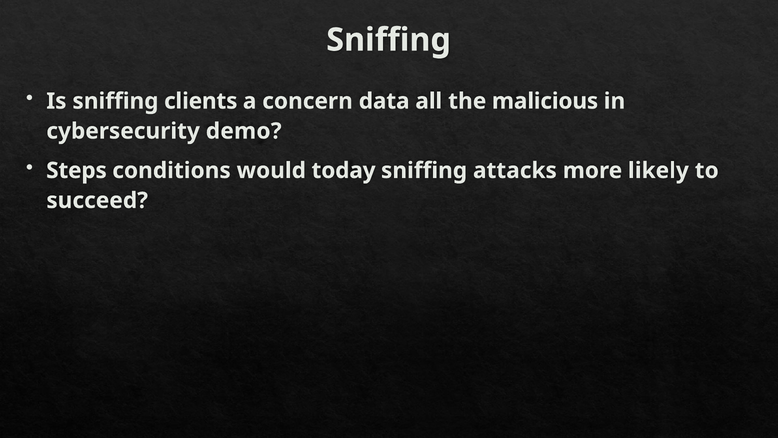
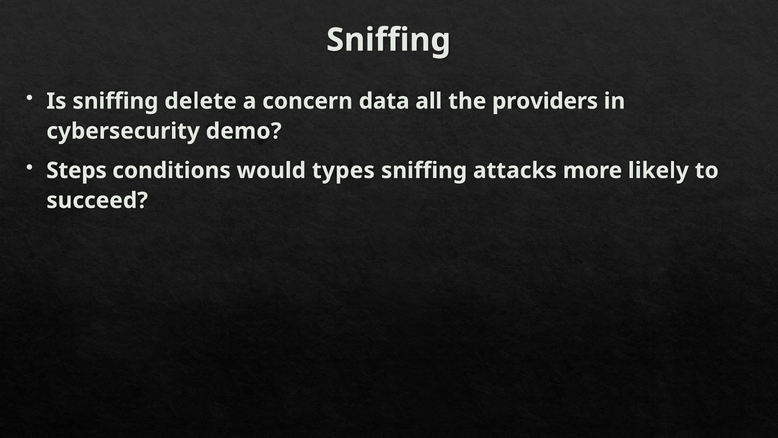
clients: clients -> delete
malicious: malicious -> providers
today: today -> types
